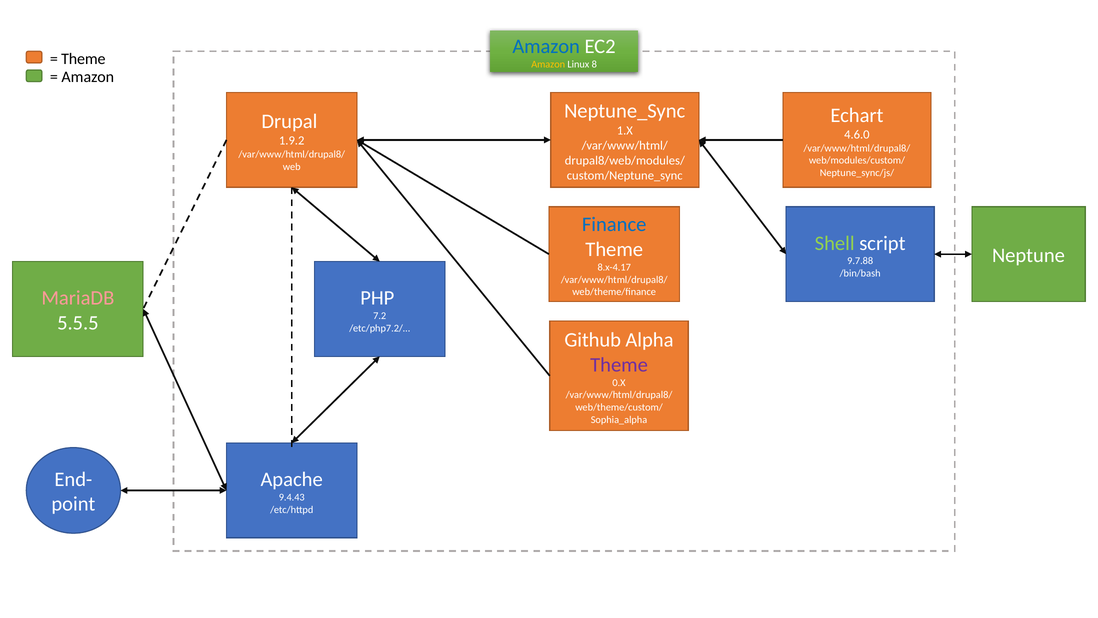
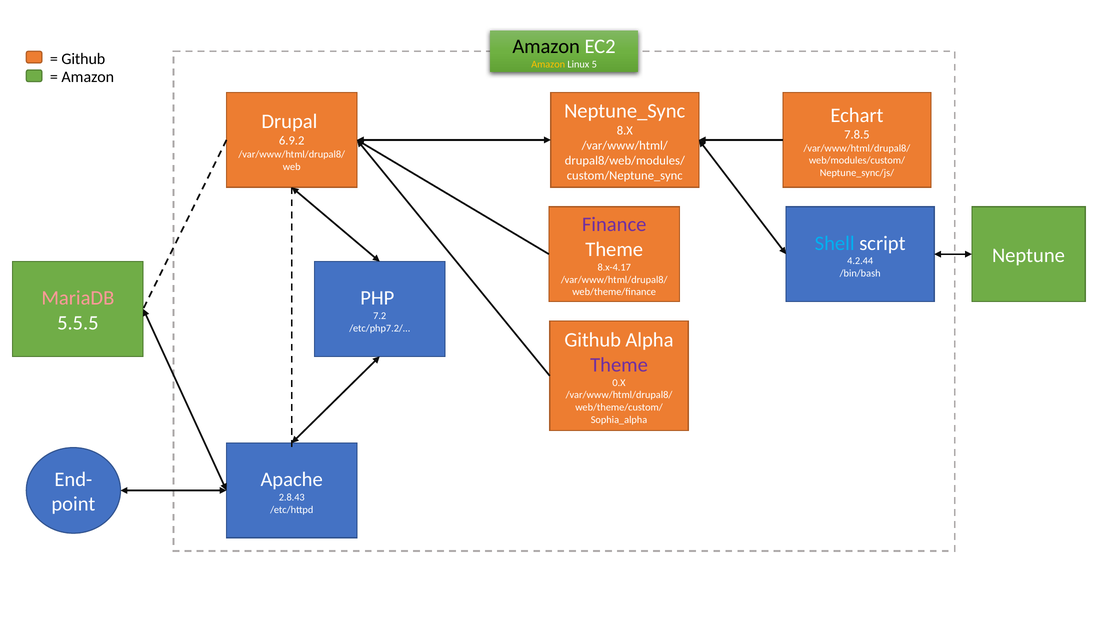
Amazon at (546, 46) colour: blue -> black
Theme at (83, 59): Theme -> Github
8: 8 -> 5
1.X: 1.X -> 8.X
4.6.0: 4.6.0 -> 7.8.5
1.9.2: 1.9.2 -> 6.9.2
Finance colour: blue -> purple
Shell colour: light green -> light blue
9.7.88: 9.7.88 -> 4.2.44
9.4.43: 9.4.43 -> 2.8.43
